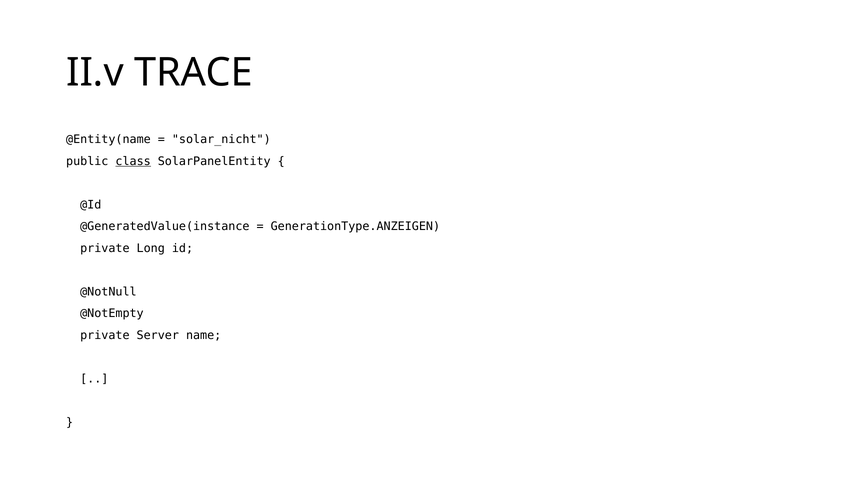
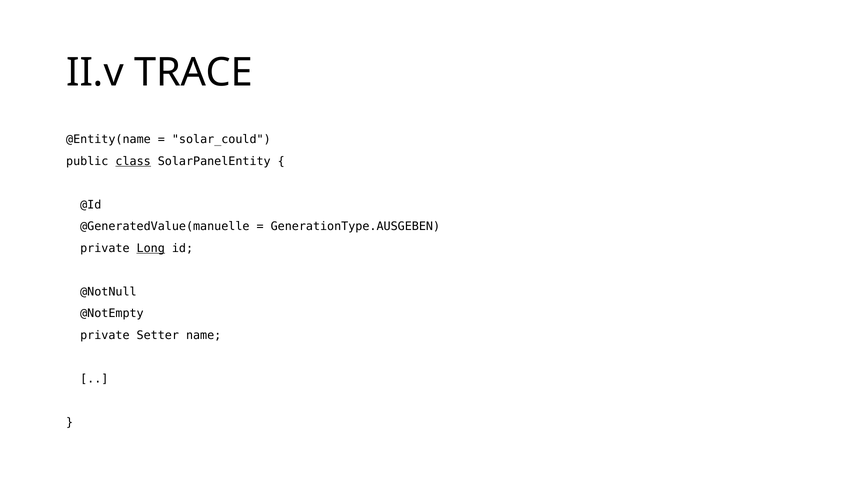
solar_nicht: solar_nicht -> solar_could
@GeneratedValue(instance: @GeneratedValue(instance -> @GeneratedValue(manuelle
GenerationType.ANZEIGEN: GenerationType.ANZEIGEN -> GenerationType.AUSGEBEN
Long underline: none -> present
Server: Server -> Setter
